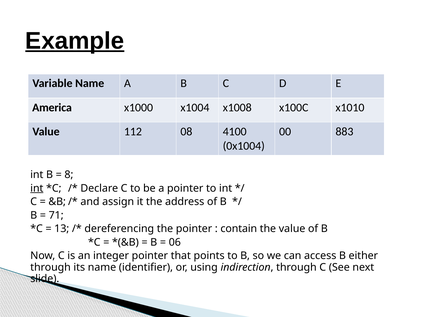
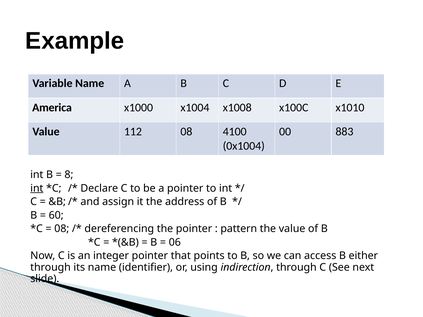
Example underline: present -> none
71: 71 -> 60
13 at (62, 229): 13 -> 08
contain: contain -> pattern
